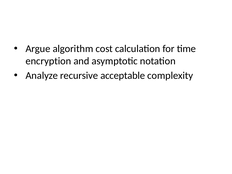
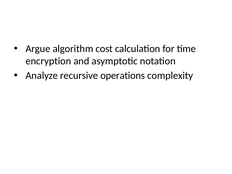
acceptable: acceptable -> operations
